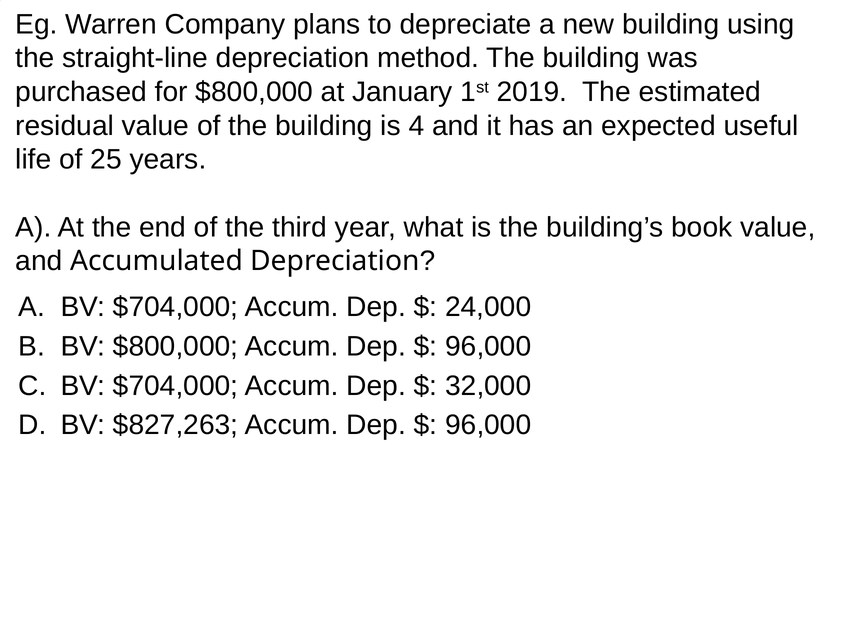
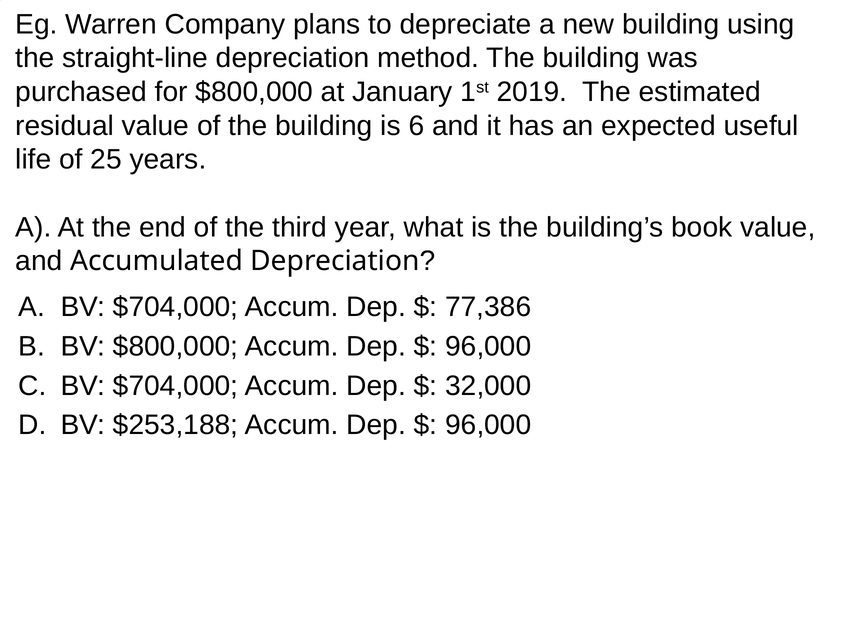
4: 4 -> 6
24,000: 24,000 -> 77,386
$827,263: $827,263 -> $253,188
